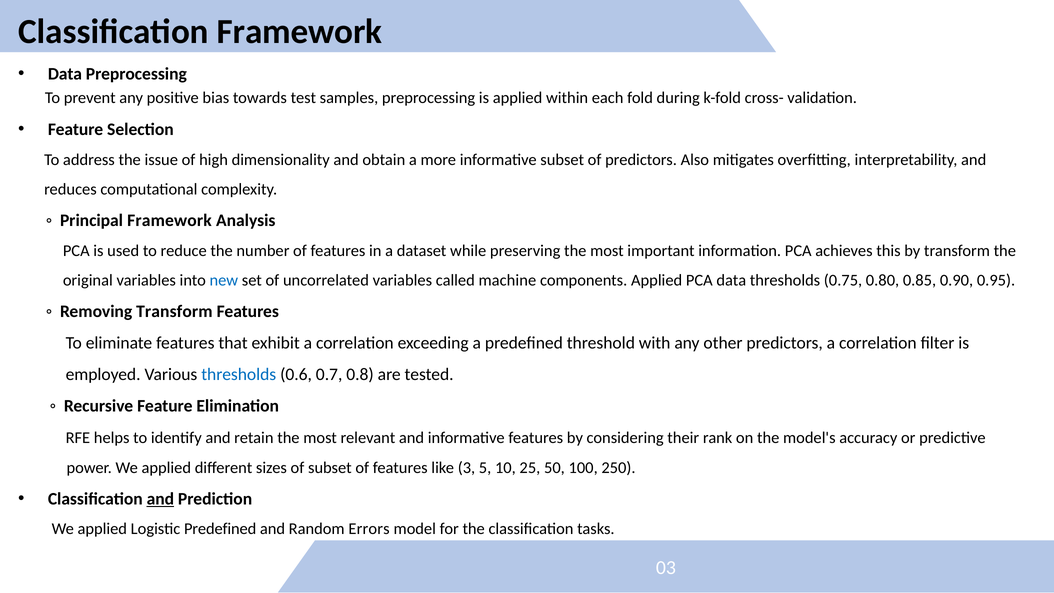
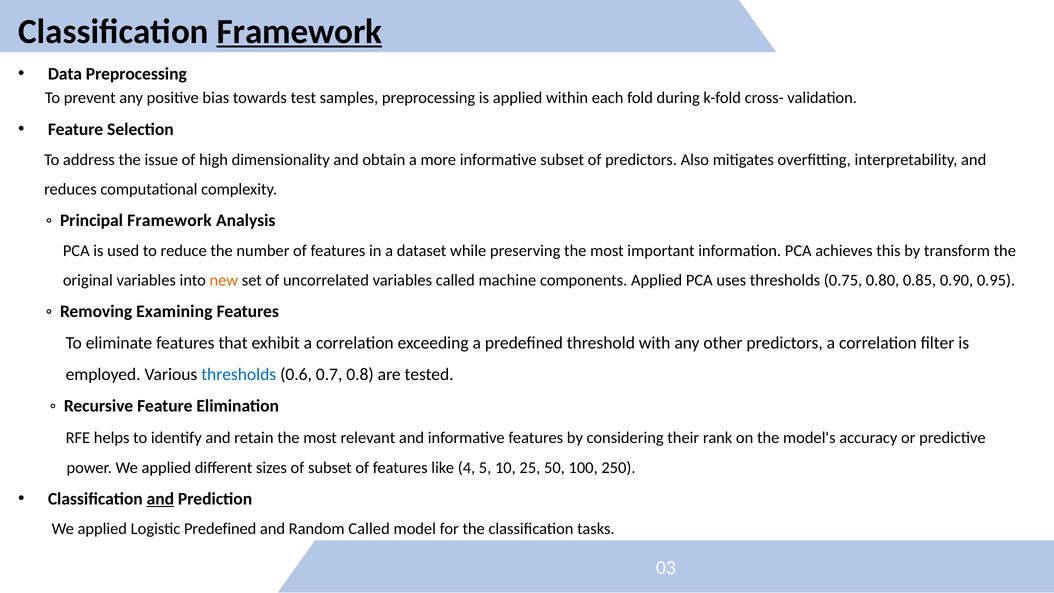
Framework at (299, 32) underline: none -> present
new colour: blue -> orange
PCA data: data -> uses
Removing Transform: Transform -> Examining
3: 3 -> 4
Random Errors: Errors -> Called
